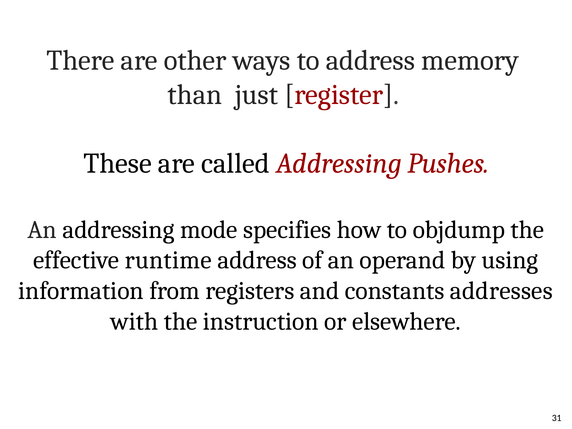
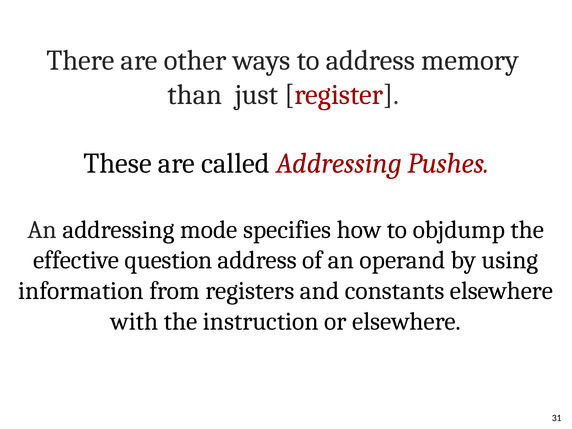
runtime: runtime -> question
constants addresses: addresses -> elsewhere
